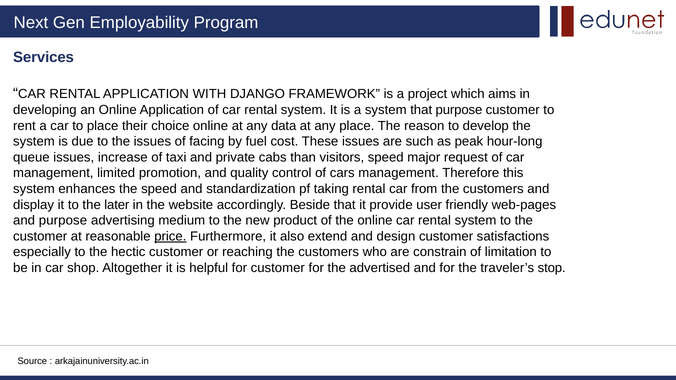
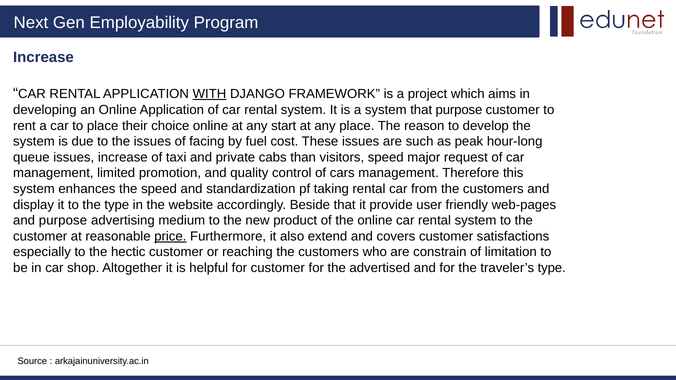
Services at (44, 57): Services -> Increase
WITH underline: none -> present
data: data -> start
the later: later -> type
design: design -> covers
traveler’s stop: stop -> type
